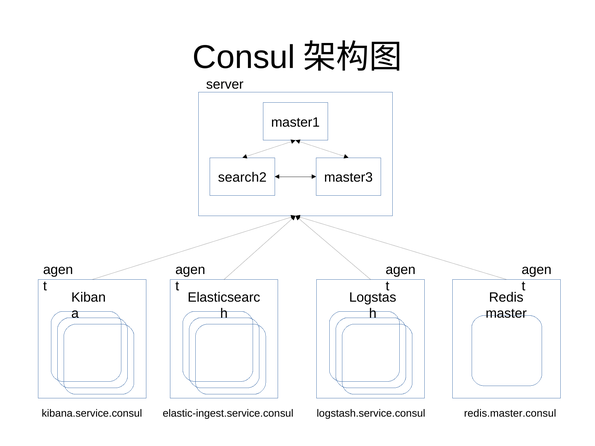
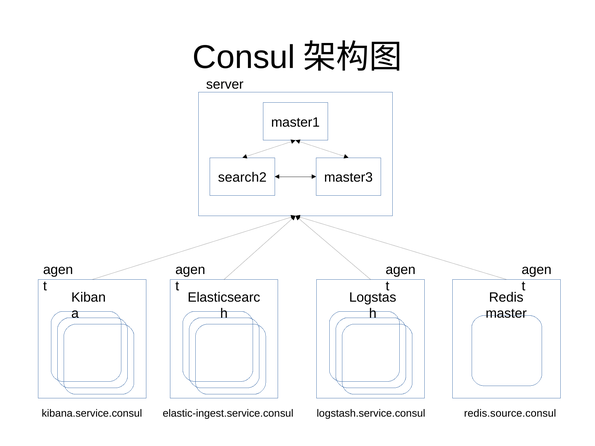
redis.master.consul: redis.master.consul -> redis.source.consul
